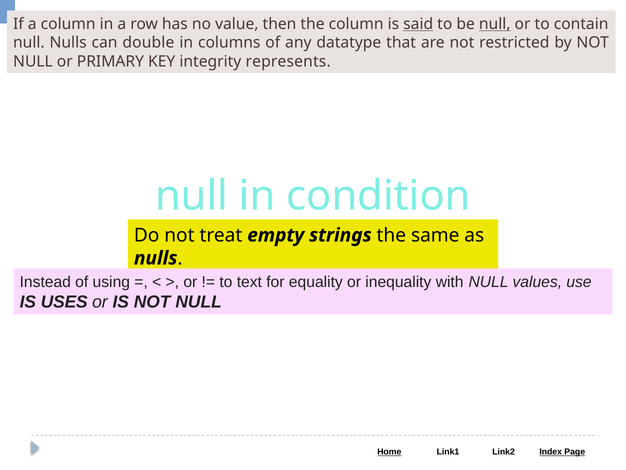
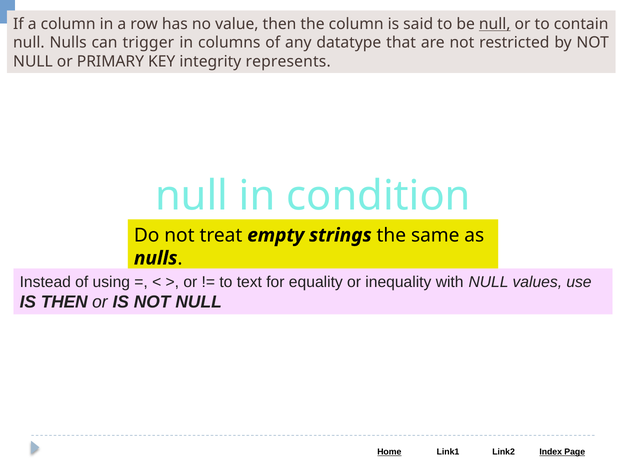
said underline: present -> none
double: double -> trigger
IS USES: USES -> THEN
